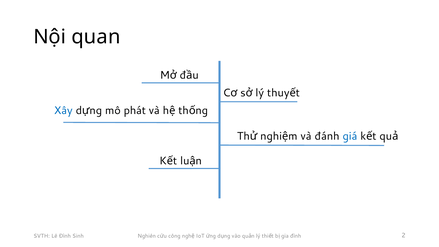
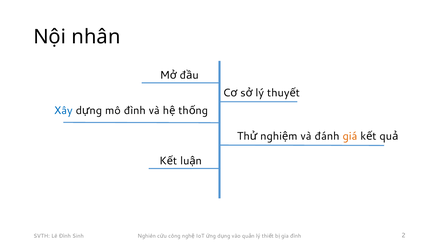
quan: quan -> nhân
mô phát: phát -> đình
giá colour: blue -> orange
